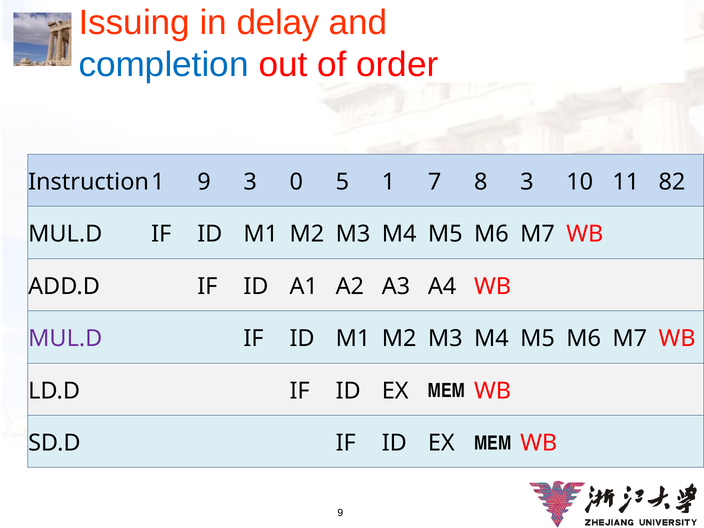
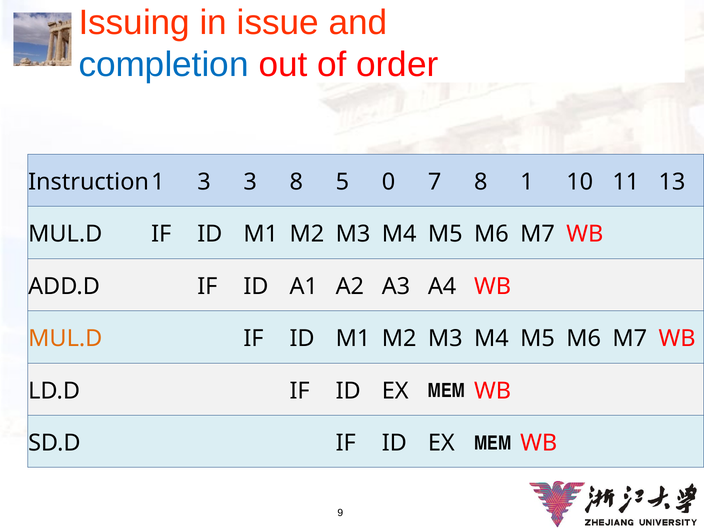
delay: delay -> issue
9 at (204, 182): 9 -> 3
3 0: 0 -> 8
1: 1 -> 0
8 3: 3 -> 1
82: 82 -> 13
MUL.D at (65, 339) colour: purple -> orange
